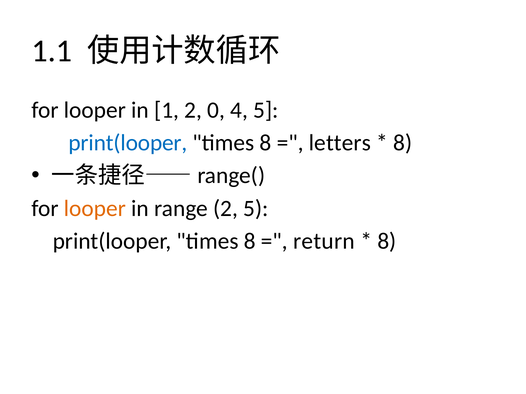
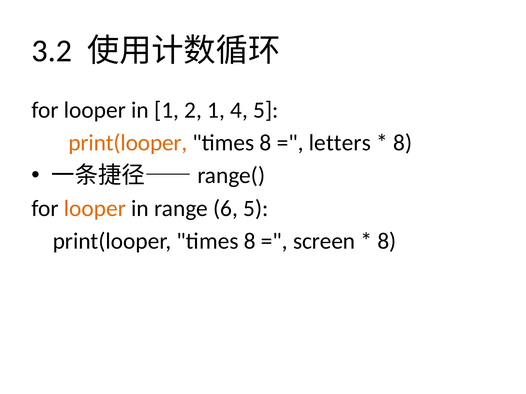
1.1: 1.1 -> 3.2
2 0: 0 -> 1
print(looper at (128, 143) colour: blue -> orange
range 2: 2 -> 6
return: return -> screen
